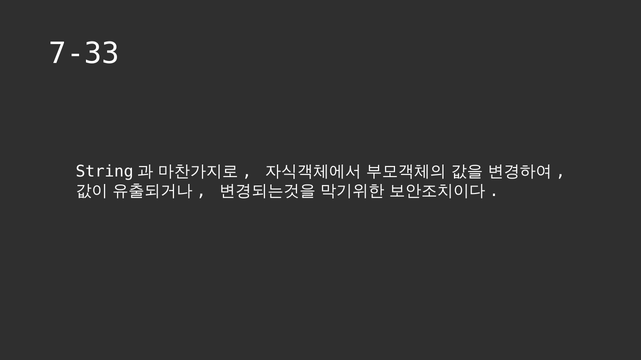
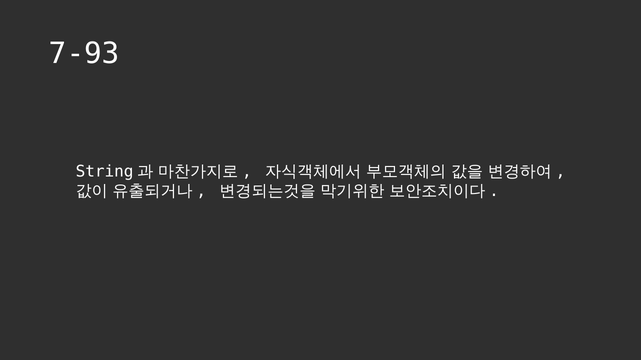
7-33: 7-33 -> 7-93
